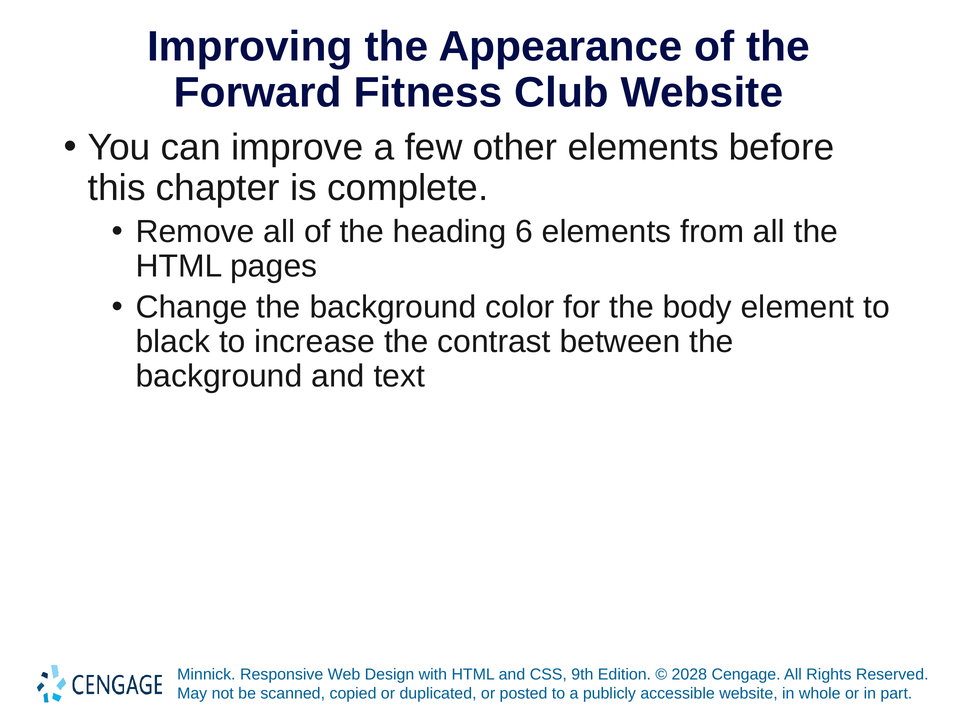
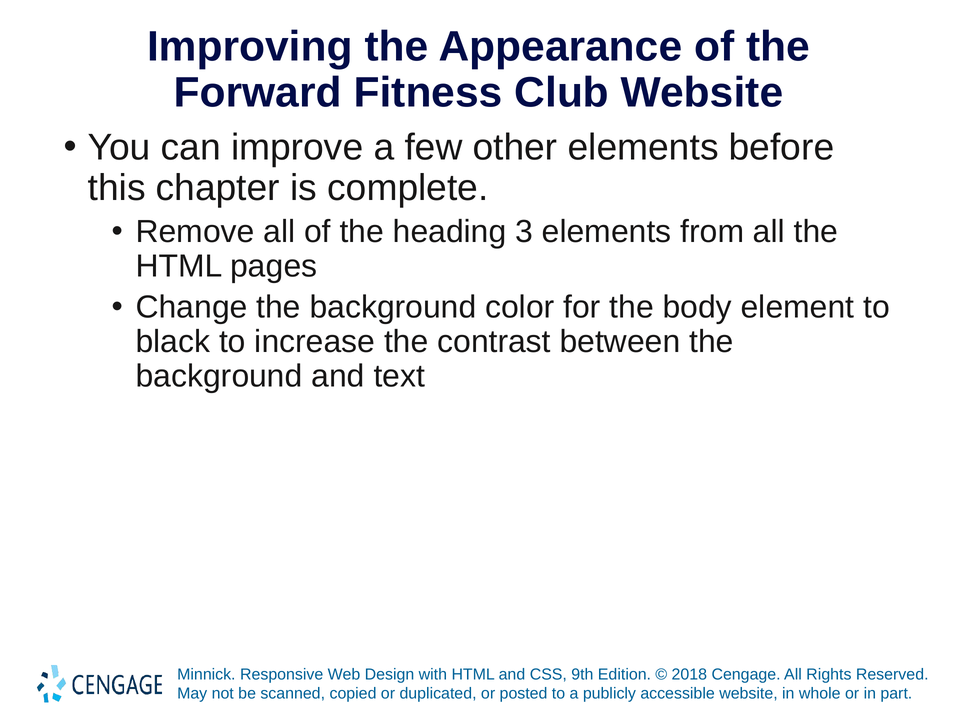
6: 6 -> 3
2028: 2028 -> 2018
